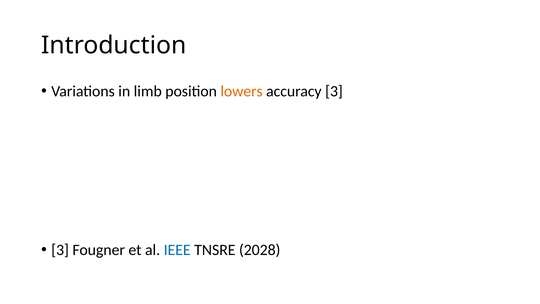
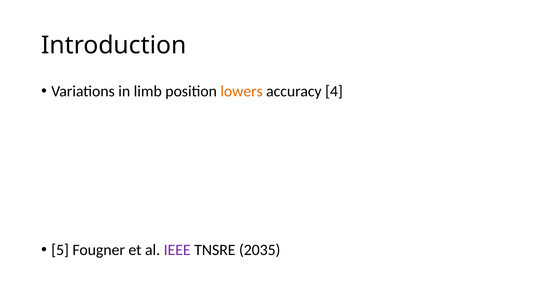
accuracy 3: 3 -> 4
3 at (60, 250): 3 -> 5
IEEE colour: blue -> purple
2028: 2028 -> 2035
